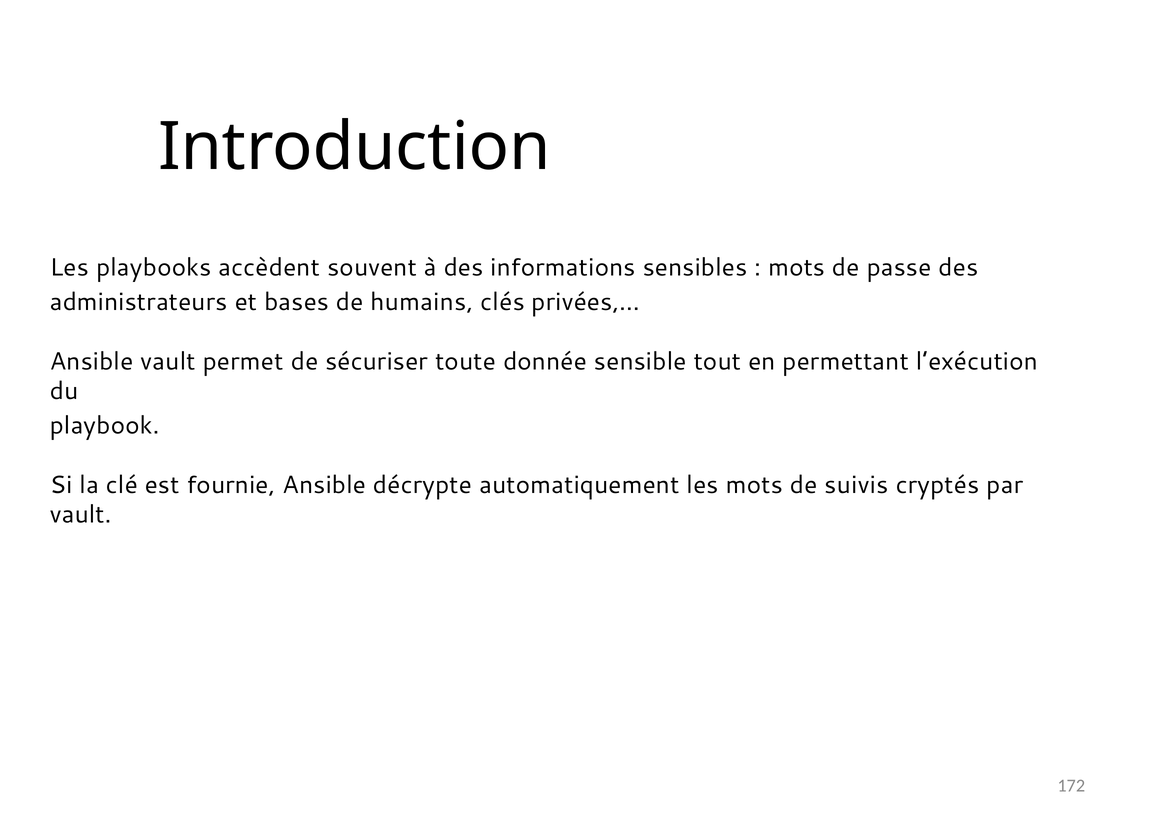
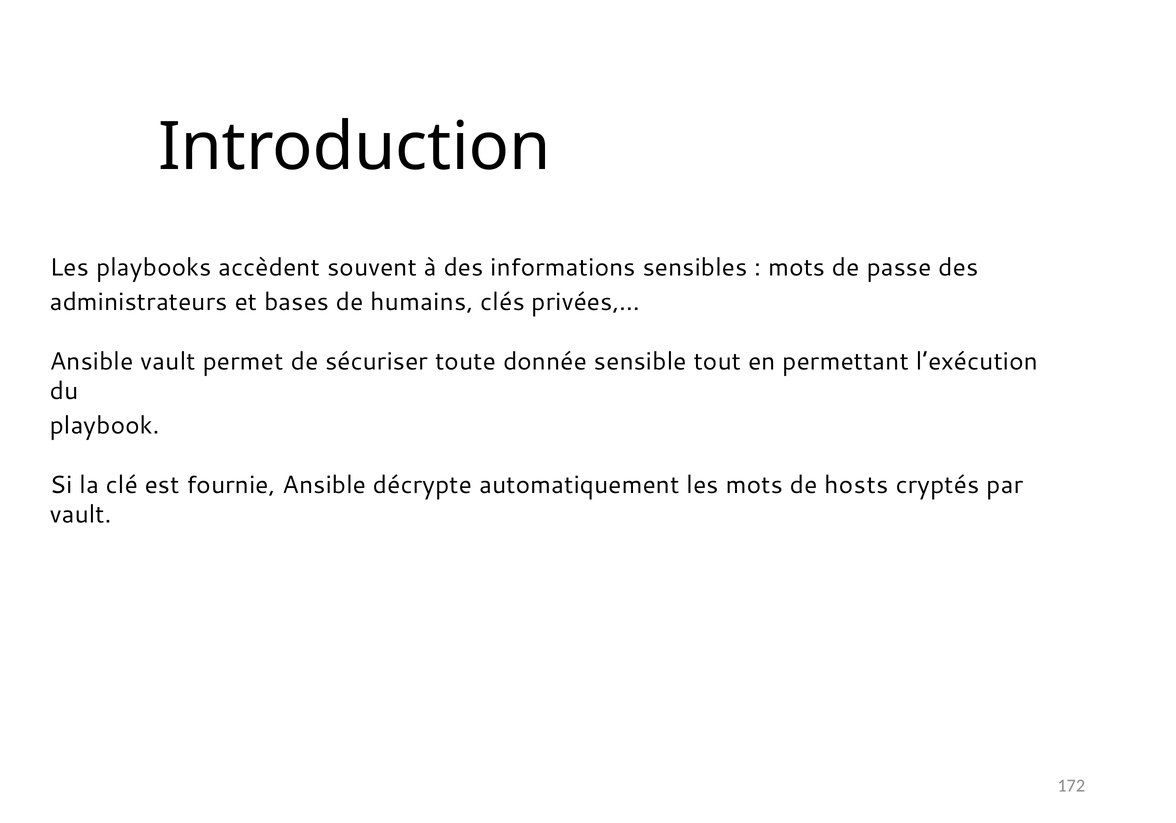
suivis: suivis -> hosts
